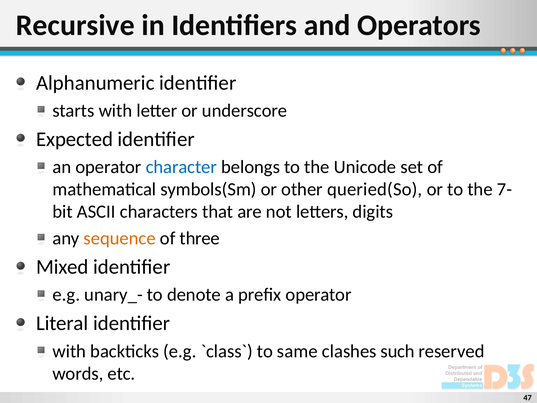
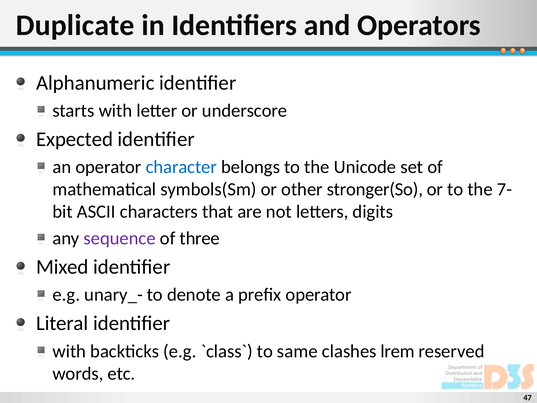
Recursive: Recursive -> Duplicate
queried(So: queried(So -> stronger(So
sequence colour: orange -> purple
such: such -> lrem
